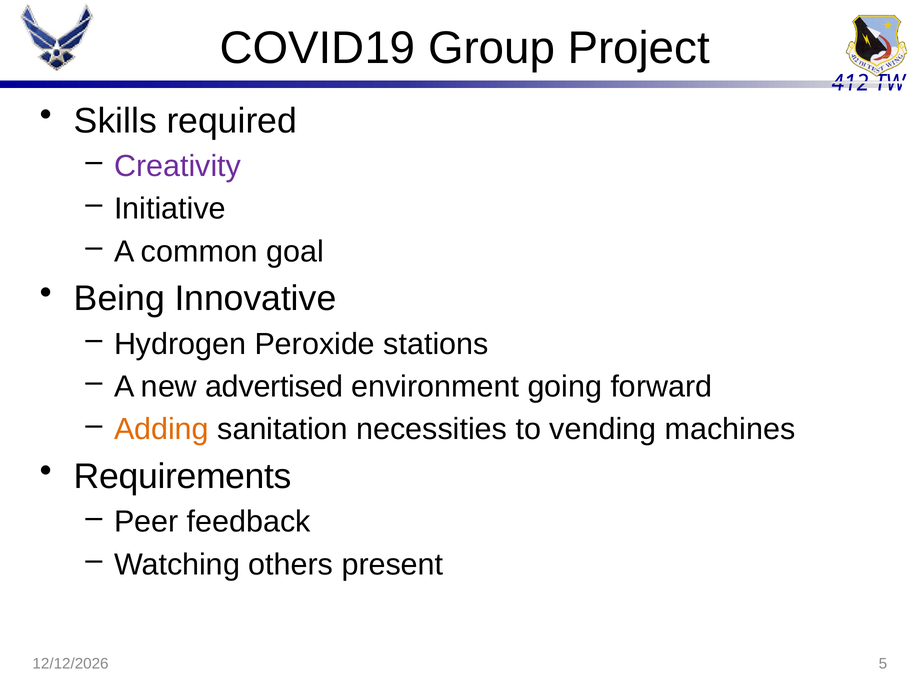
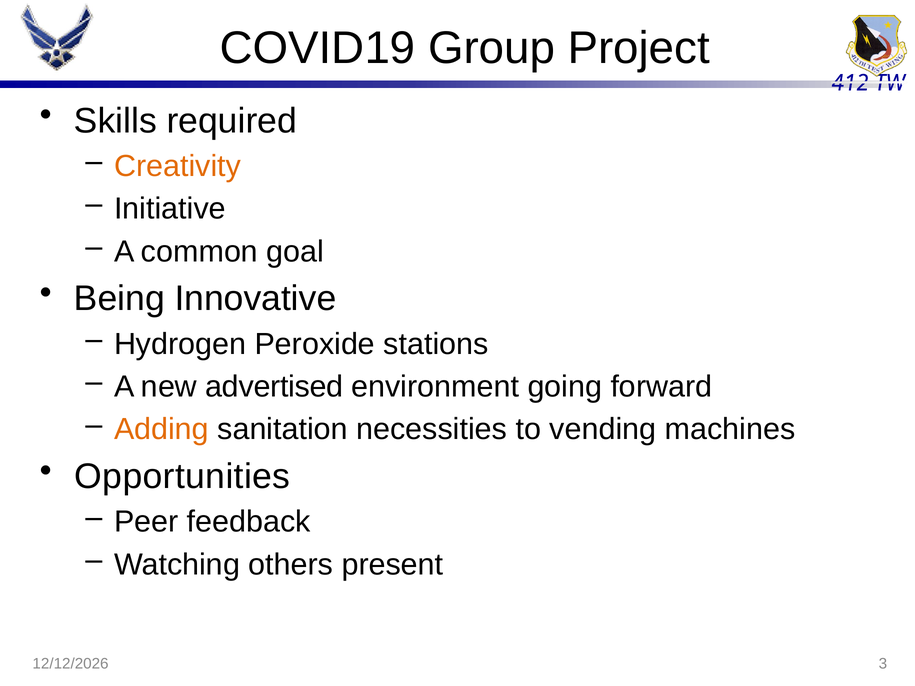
Creativity colour: purple -> orange
Requirements: Requirements -> Opportunities
5: 5 -> 3
